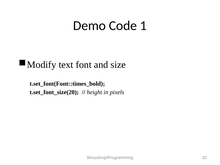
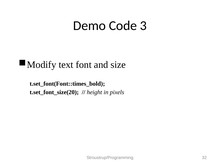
1: 1 -> 3
